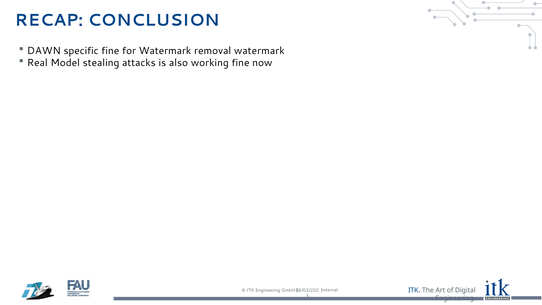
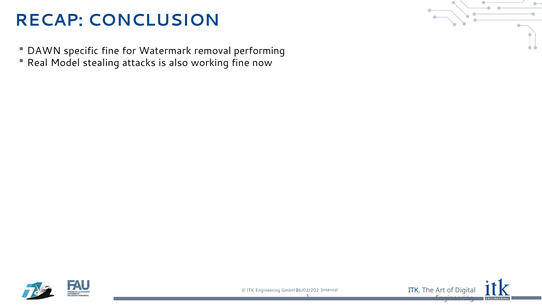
removal watermark: watermark -> performing
